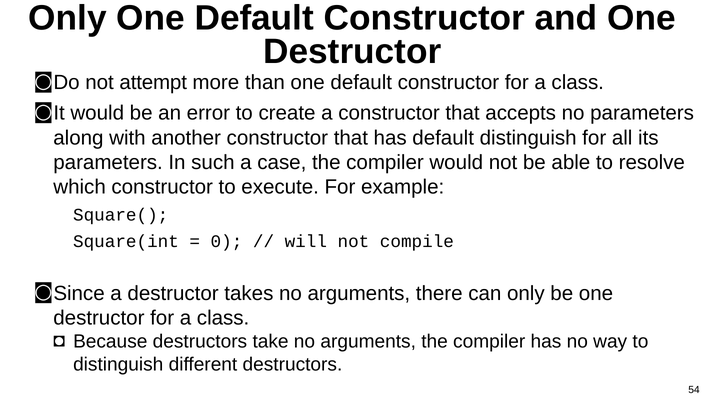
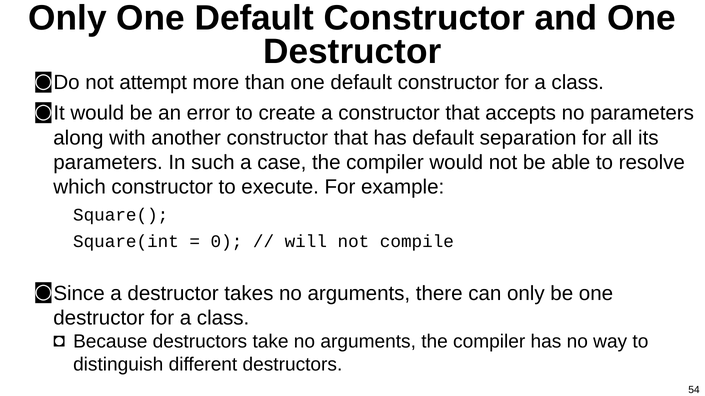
default distinguish: distinguish -> separation
